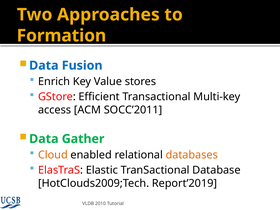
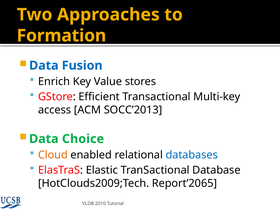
SOCC’2011: SOCC’2011 -> SOCC’2013
Gather: Gather -> Choice
databases colour: orange -> blue
Report’2019: Report’2019 -> Report’2065
